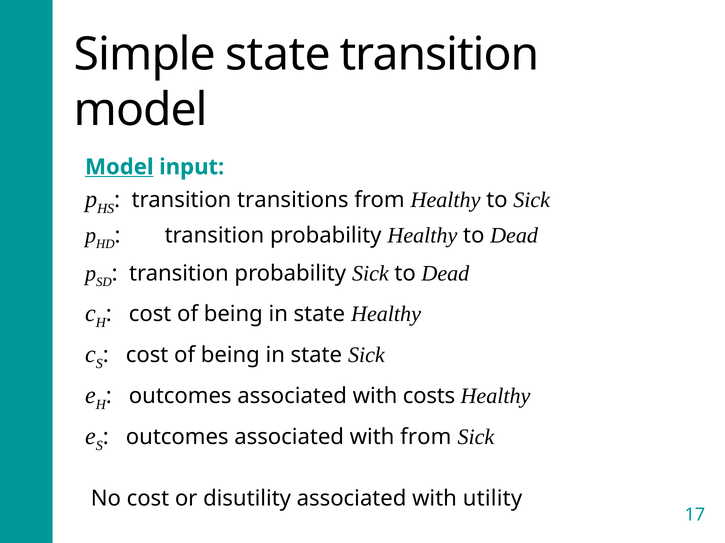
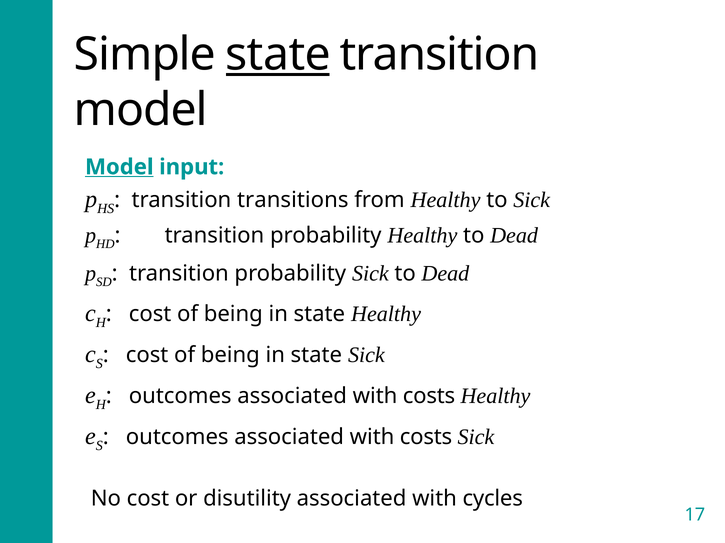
state at (278, 55) underline: none -> present
from at (426, 437): from -> costs
utility: utility -> cycles
